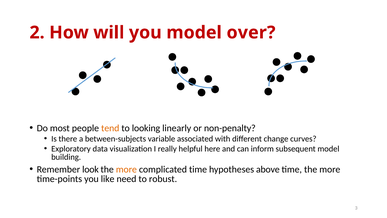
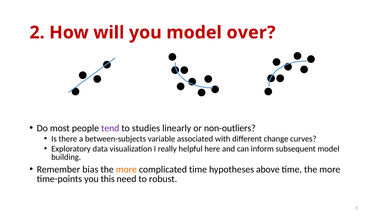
tend colour: orange -> purple
looking: looking -> studies
non-penalty: non-penalty -> non-outliers
look: look -> bias
like: like -> this
